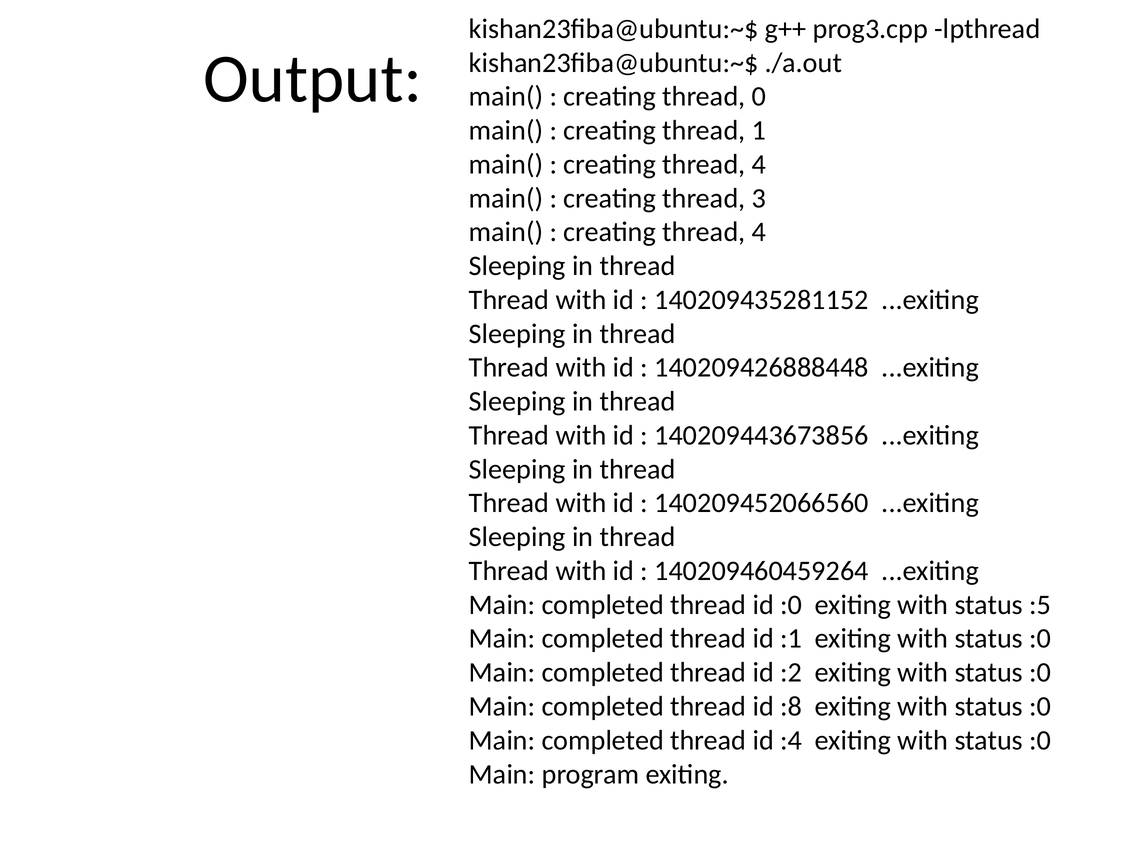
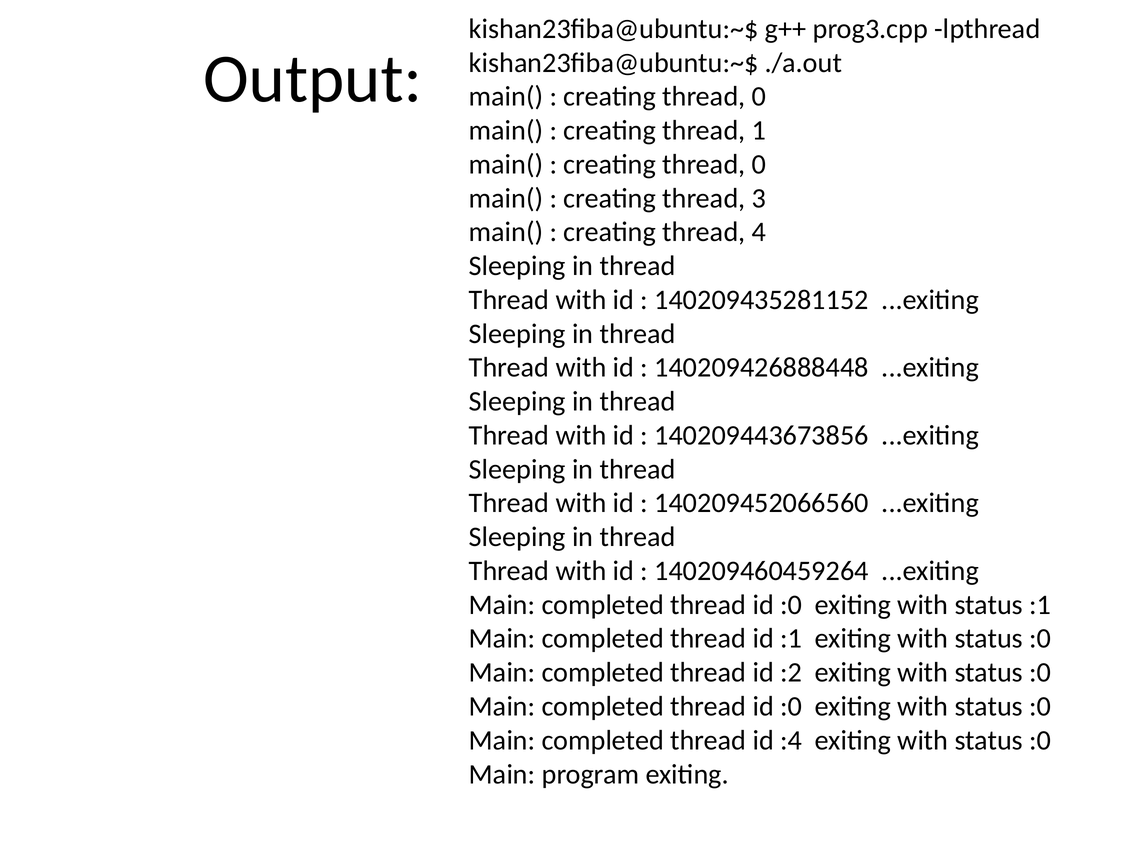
4 at (759, 164): 4 -> 0
status :5: :5 -> :1
:8 at (791, 706): :8 -> :0
